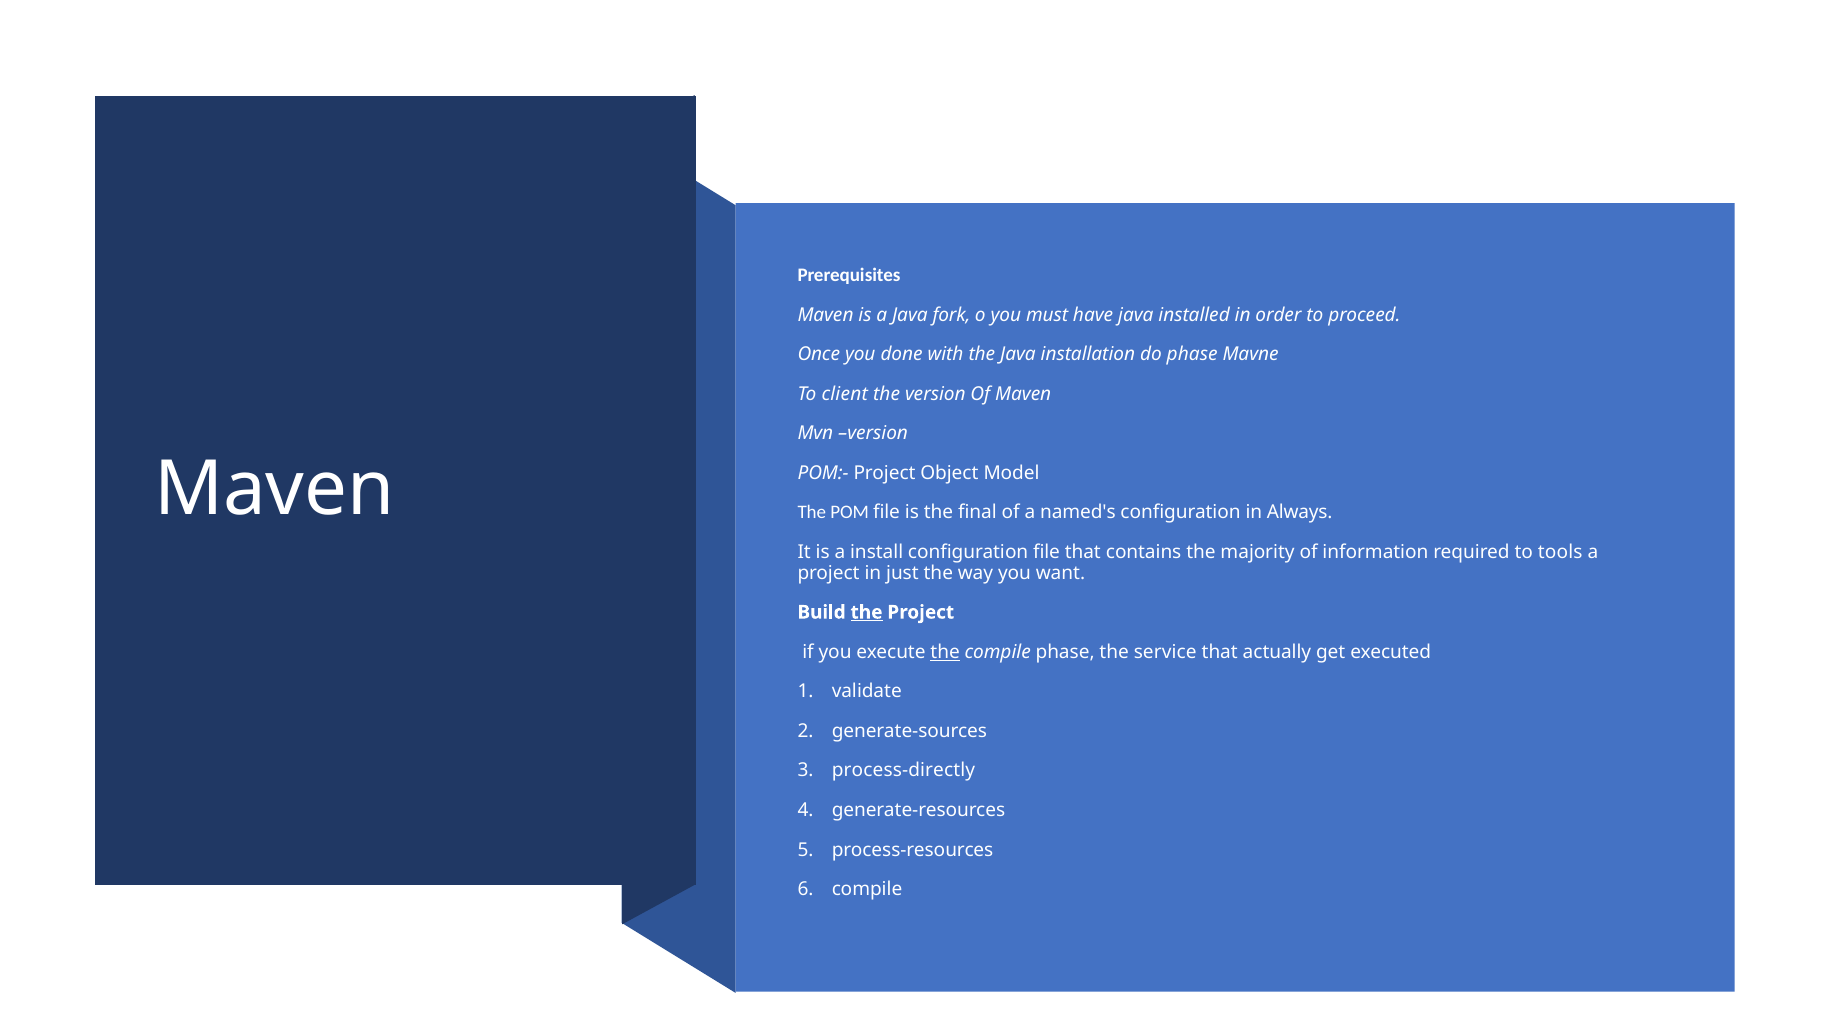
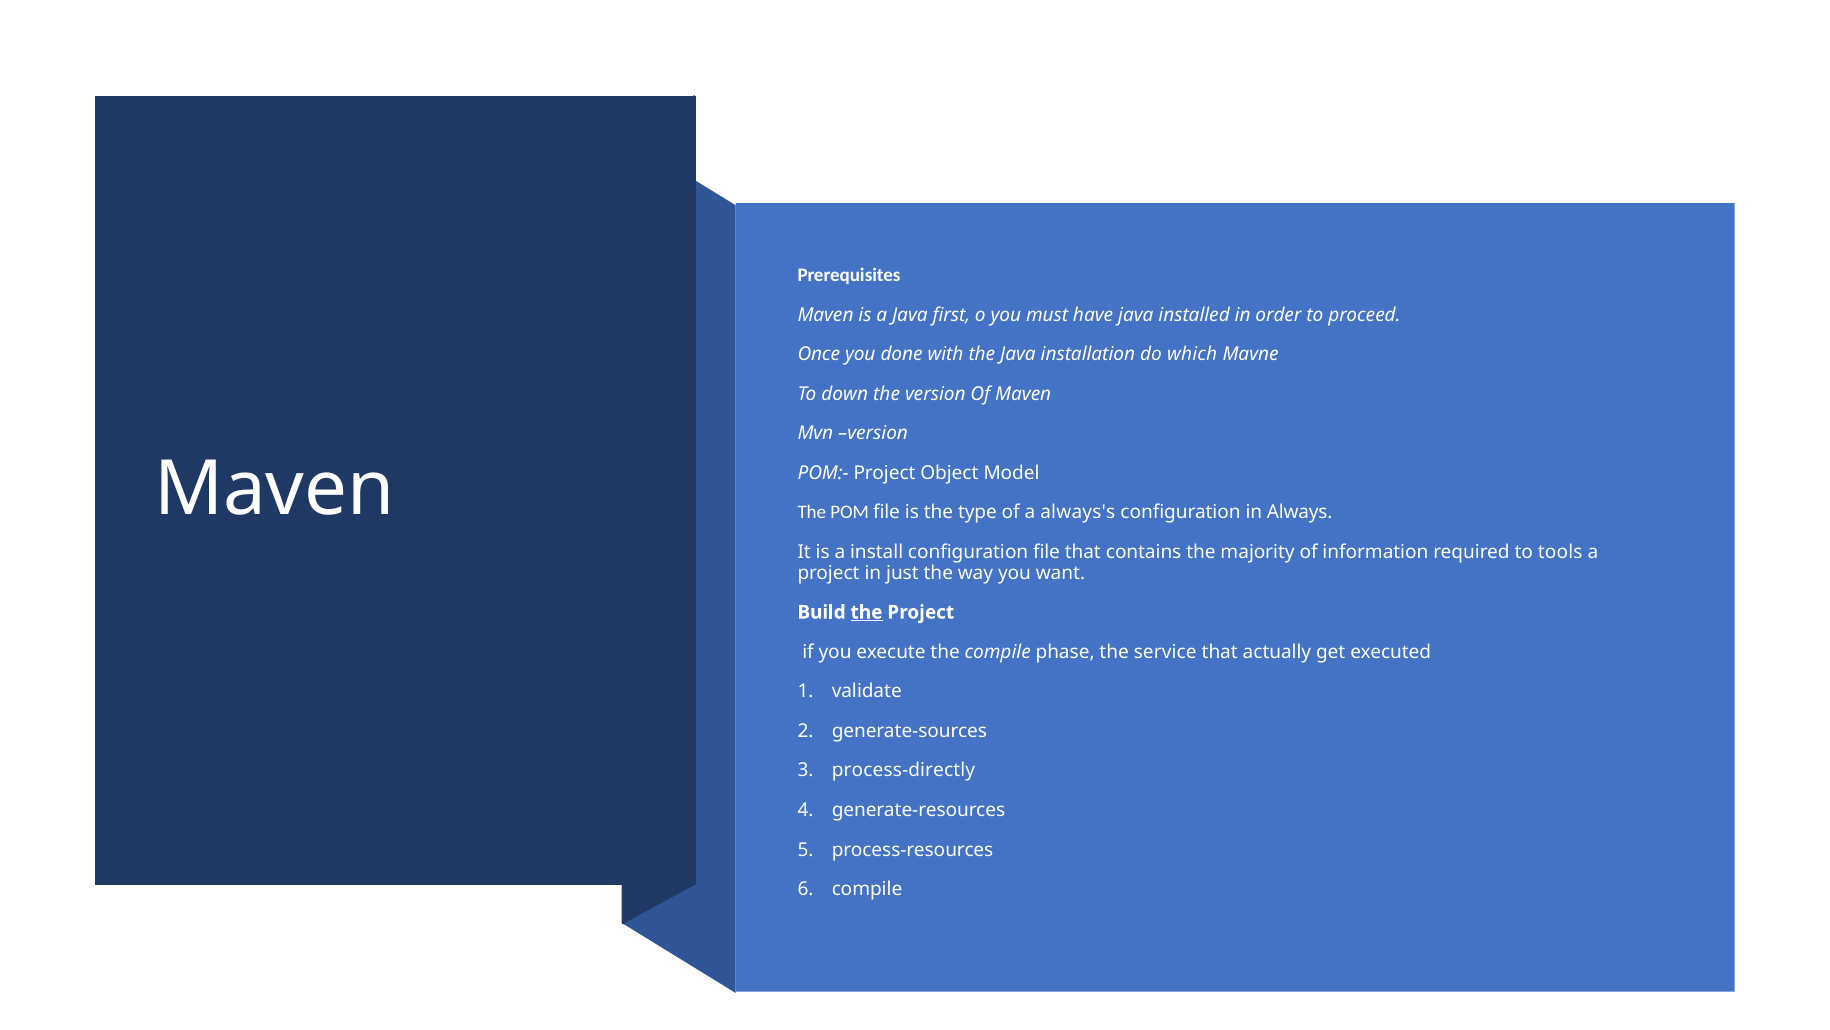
fork: fork -> first
do phase: phase -> which
client: client -> down
final: final -> type
named's: named's -> always's
the at (945, 651) underline: present -> none
